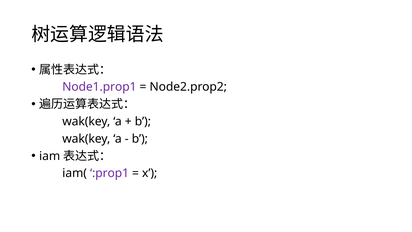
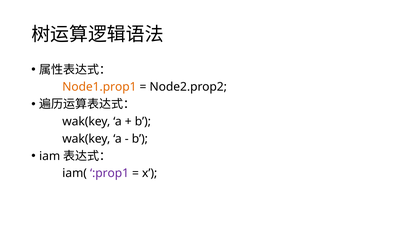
Node1.prop1 colour: purple -> orange
